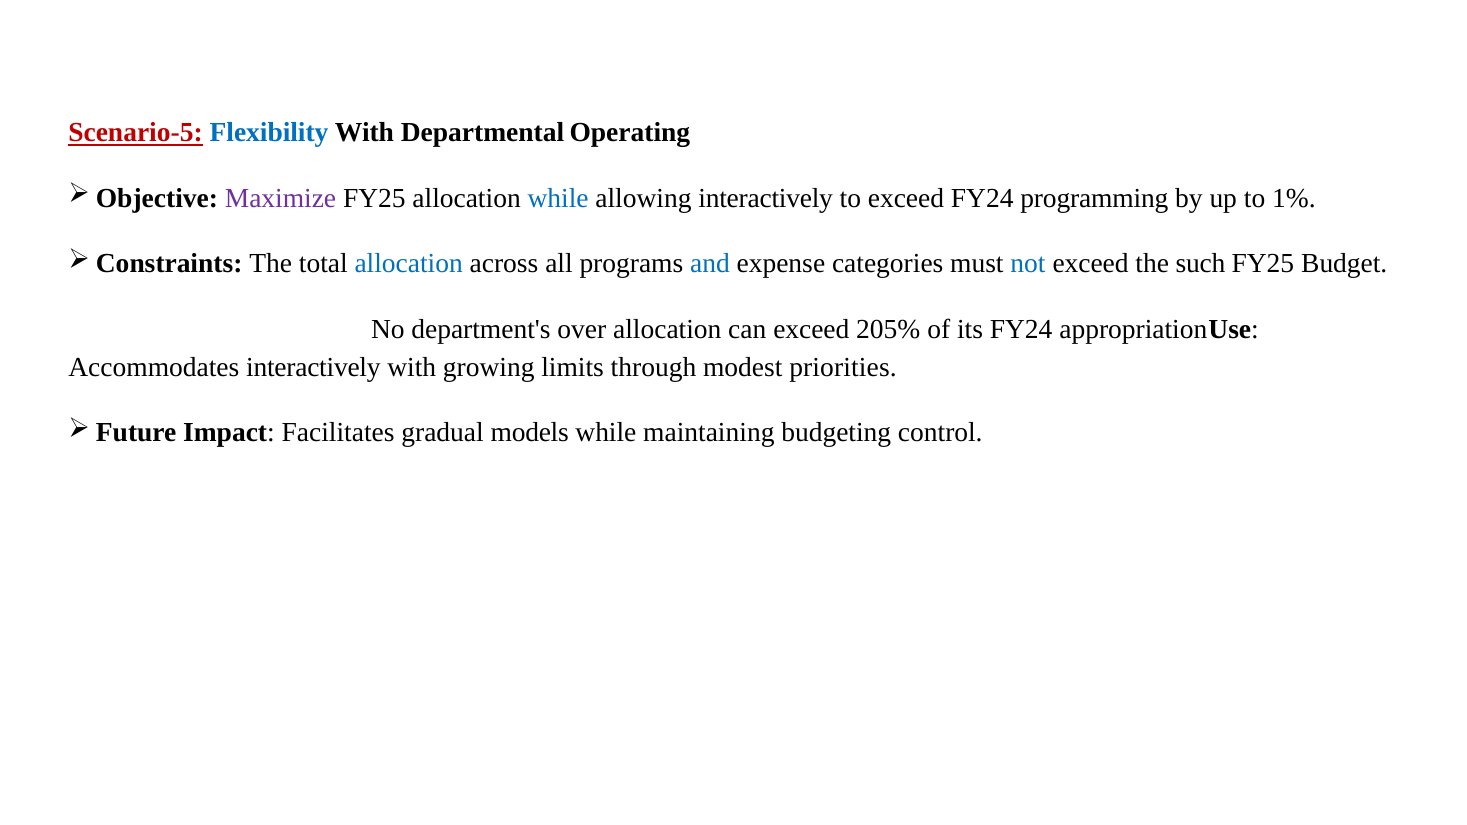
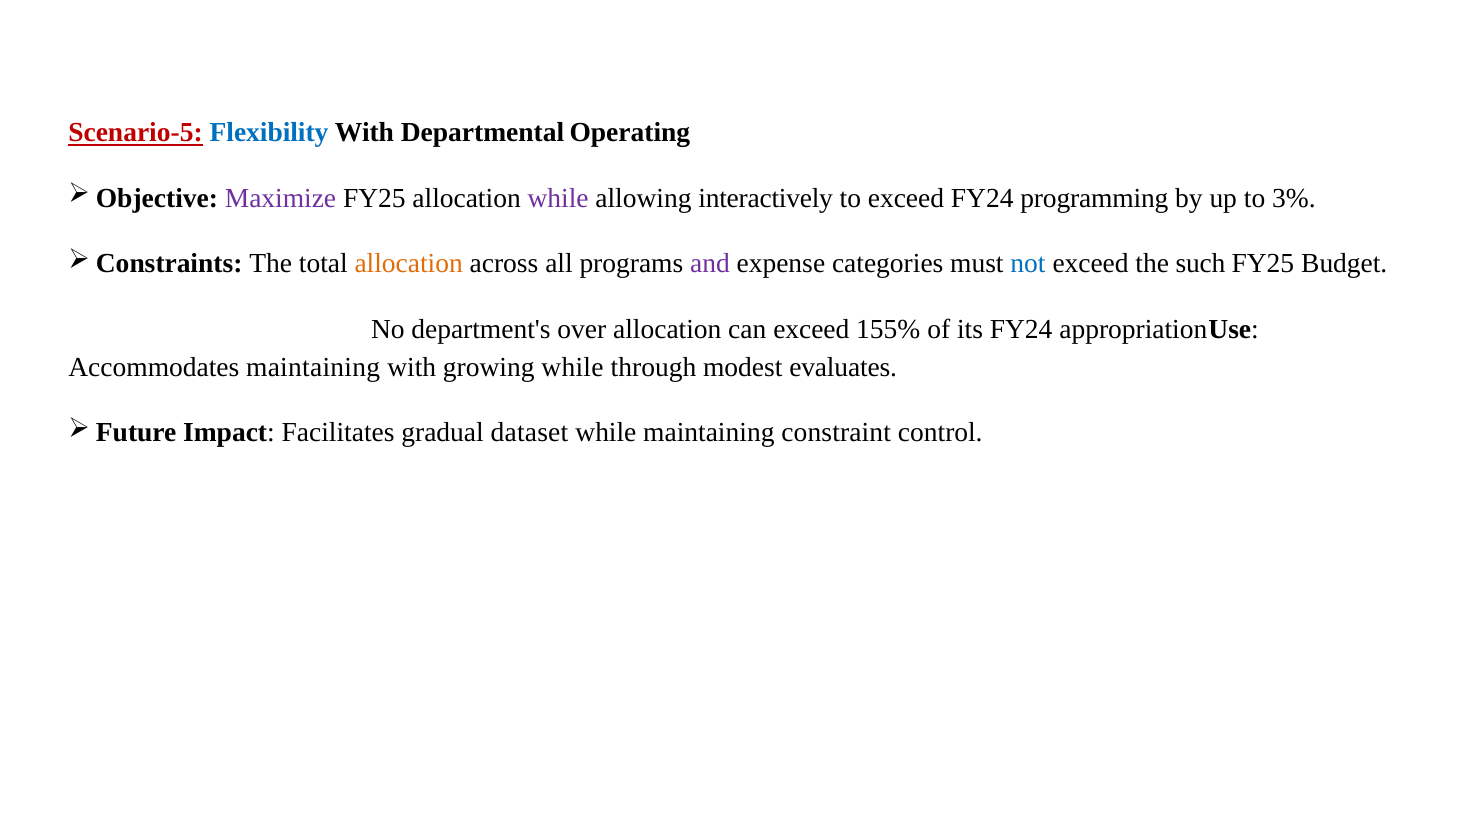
while at (558, 198) colour: blue -> purple
1%: 1% -> 3%
allocation at (409, 264) colour: blue -> orange
and colour: blue -> purple
205%: 205% -> 155%
Accommodates interactively: interactively -> maintaining
growing limits: limits -> while
priorities: priorities -> evaluates
models: models -> dataset
budgeting: budgeting -> constraint
